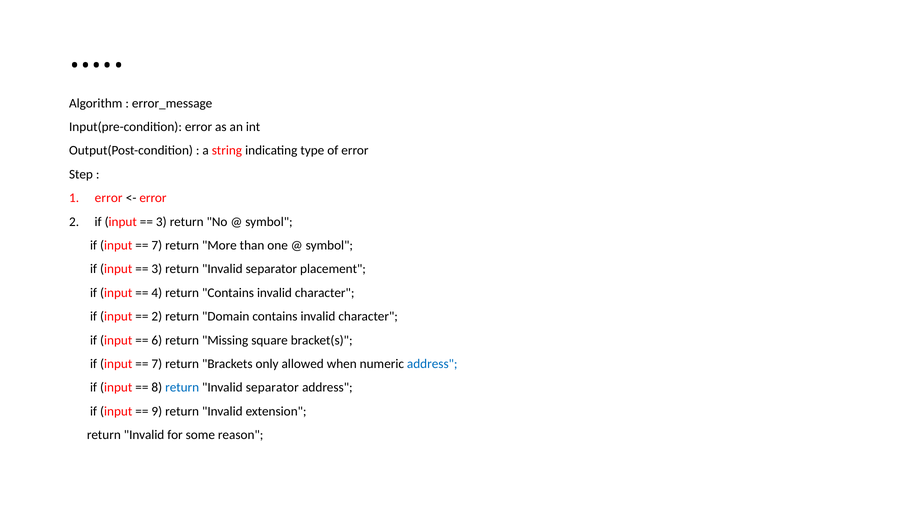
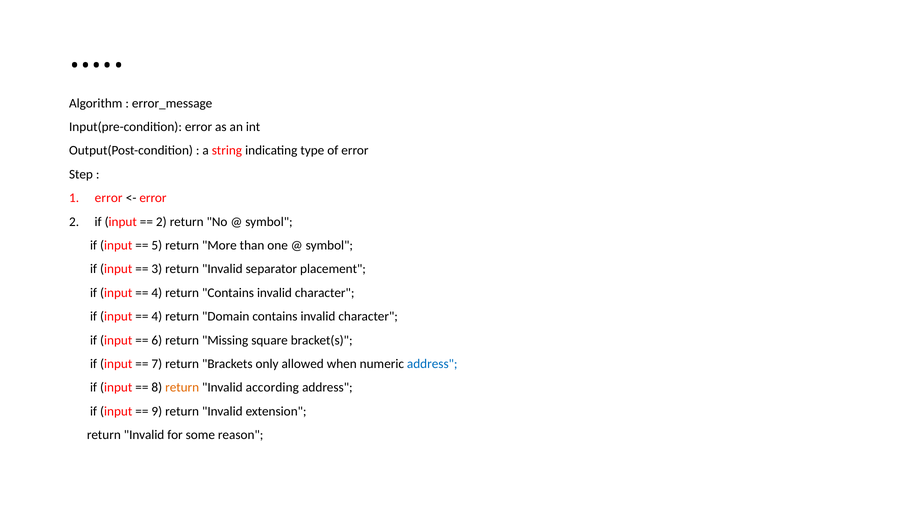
3 at (161, 222): 3 -> 2
7 at (157, 246): 7 -> 5
2 at (157, 317): 2 -> 4
return at (182, 388) colour: blue -> orange
separator at (272, 388): separator -> according
